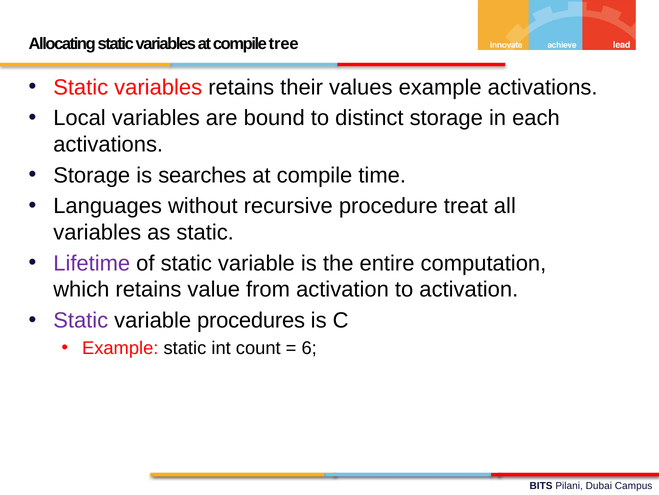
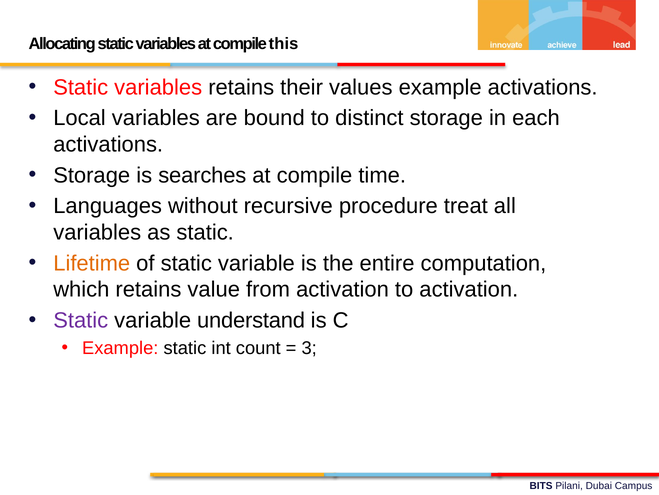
tree: tree -> this
Lifetime colour: purple -> orange
procedures: procedures -> understand
6: 6 -> 3
